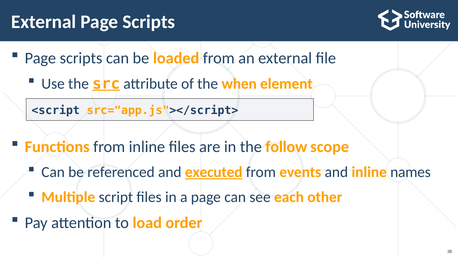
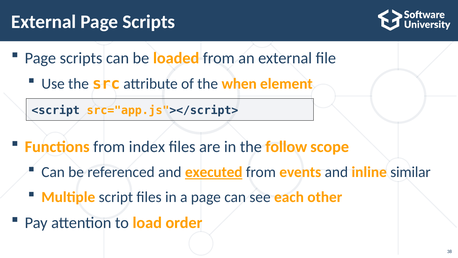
src underline: present -> none
from inline: inline -> index
names: names -> similar
